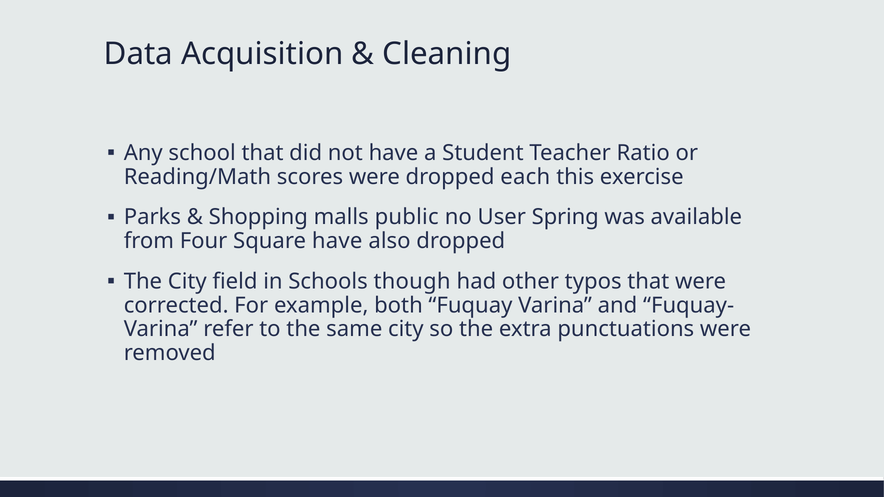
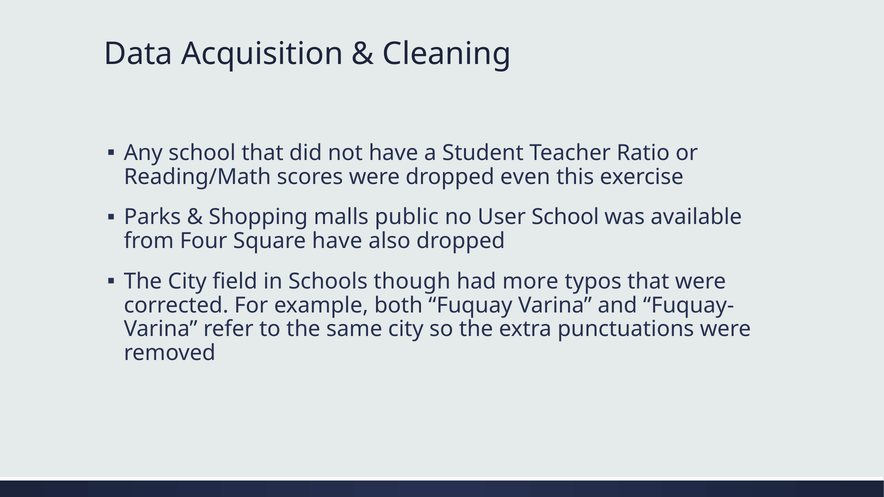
each: each -> even
User Spring: Spring -> School
other: other -> more
